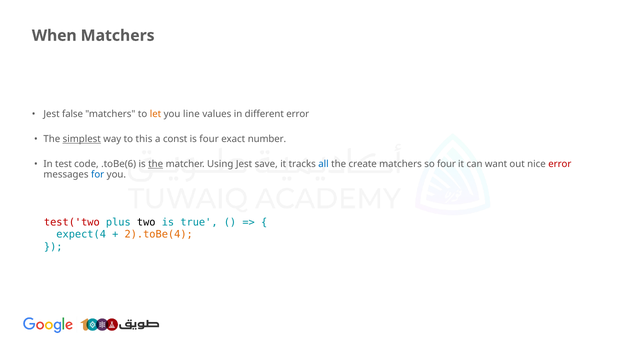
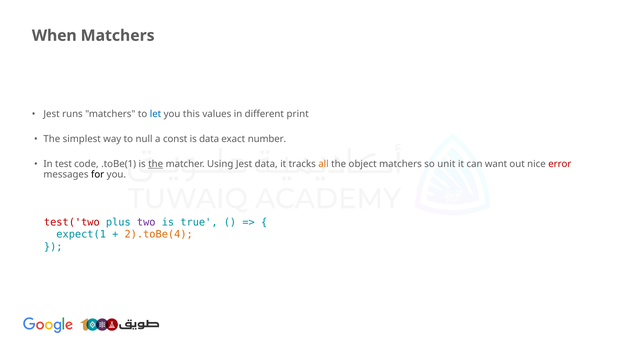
false: false -> runs
let colour: orange -> blue
line: line -> this
different error: error -> print
simplest underline: present -> none
this: this -> null
is four: four -> data
.toBe(6: .toBe(6 -> .toBe(1
Jest save: save -> data
all colour: blue -> orange
create: create -> object
so four: four -> unit
for colour: blue -> black
two colour: black -> purple
expect(4: expect(4 -> expect(1
